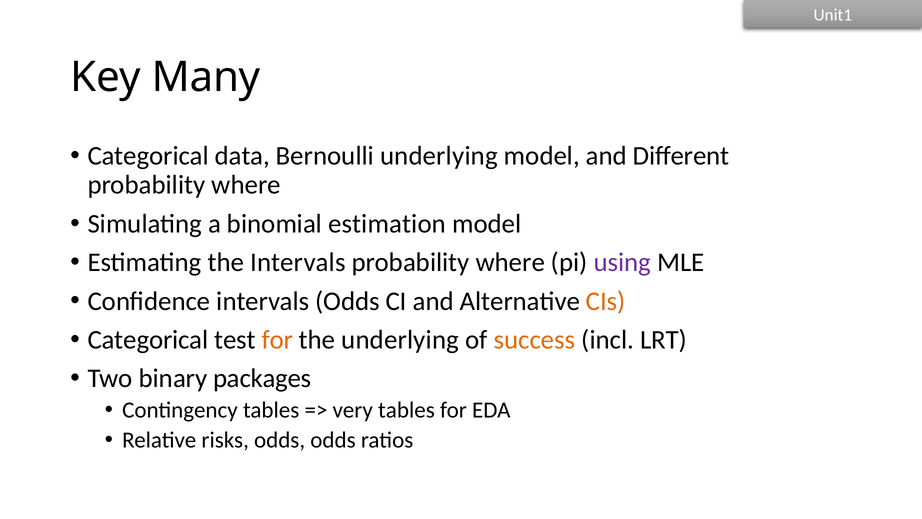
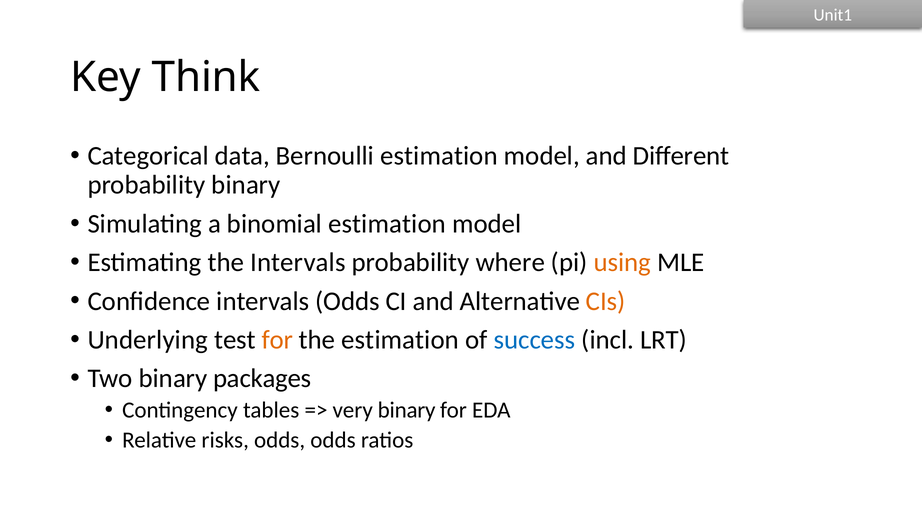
Many: Many -> Think
Bernoulli underlying: underlying -> estimation
where at (246, 185): where -> binary
using colour: purple -> orange
Categorical at (148, 340): Categorical -> Underlying
the underlying: underlying -> estimation
success colour: orange -> blue
very tables: tables -> binary
